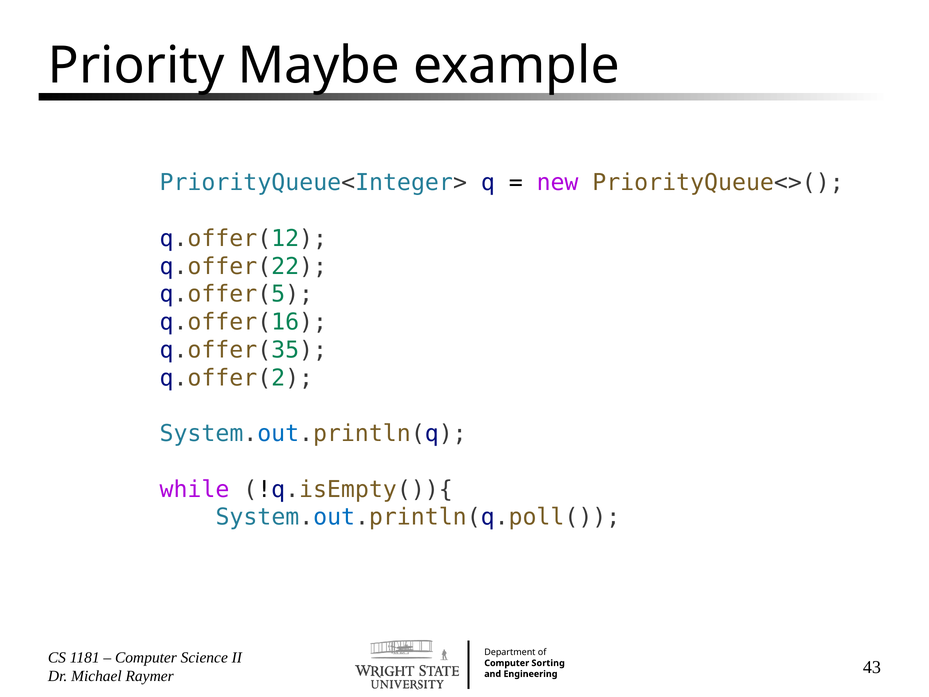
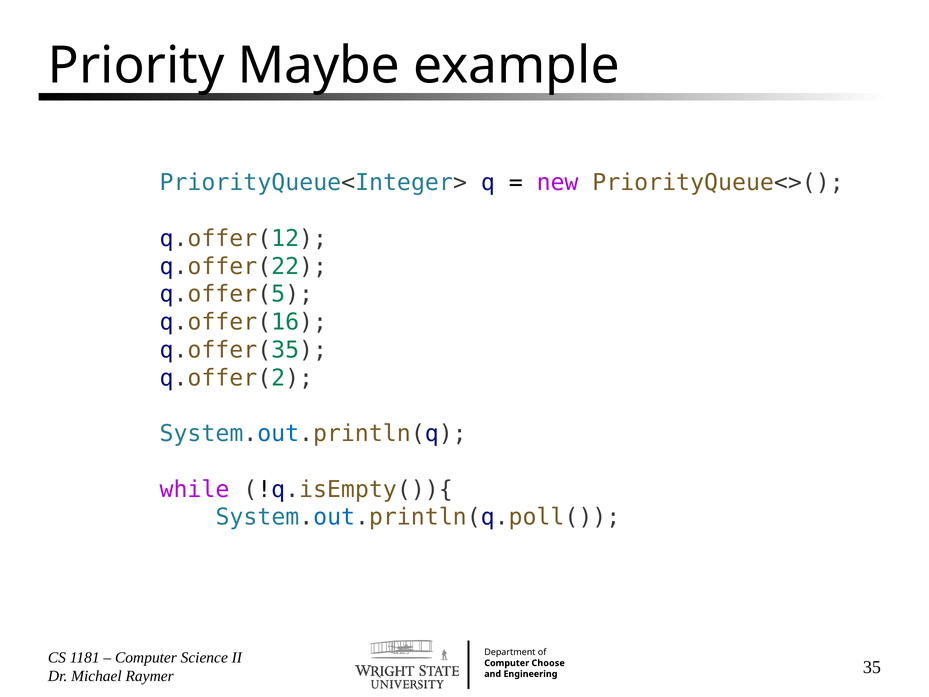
Sorting: Sorting -> Choose
43: 43 -> 35
